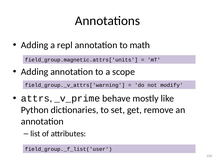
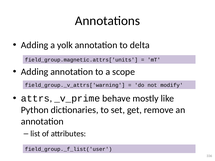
repl: repl -> yolk
math: math -> delta
